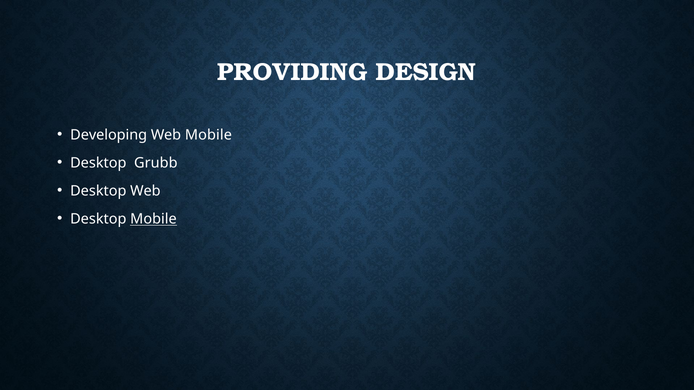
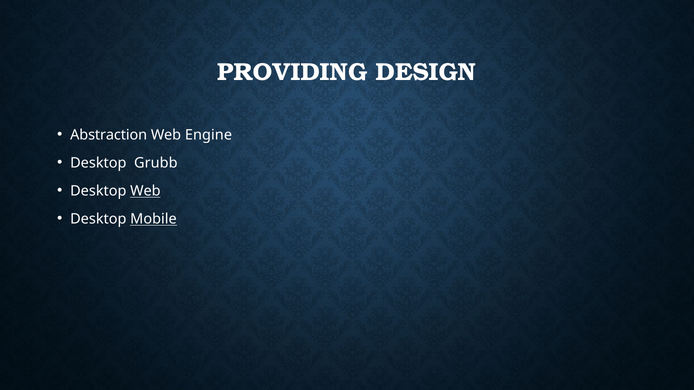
Developing: Developing -> Abstraction
Web Mobile: Mobile -> Engine
Web at (145, 191) underline: none -> present
